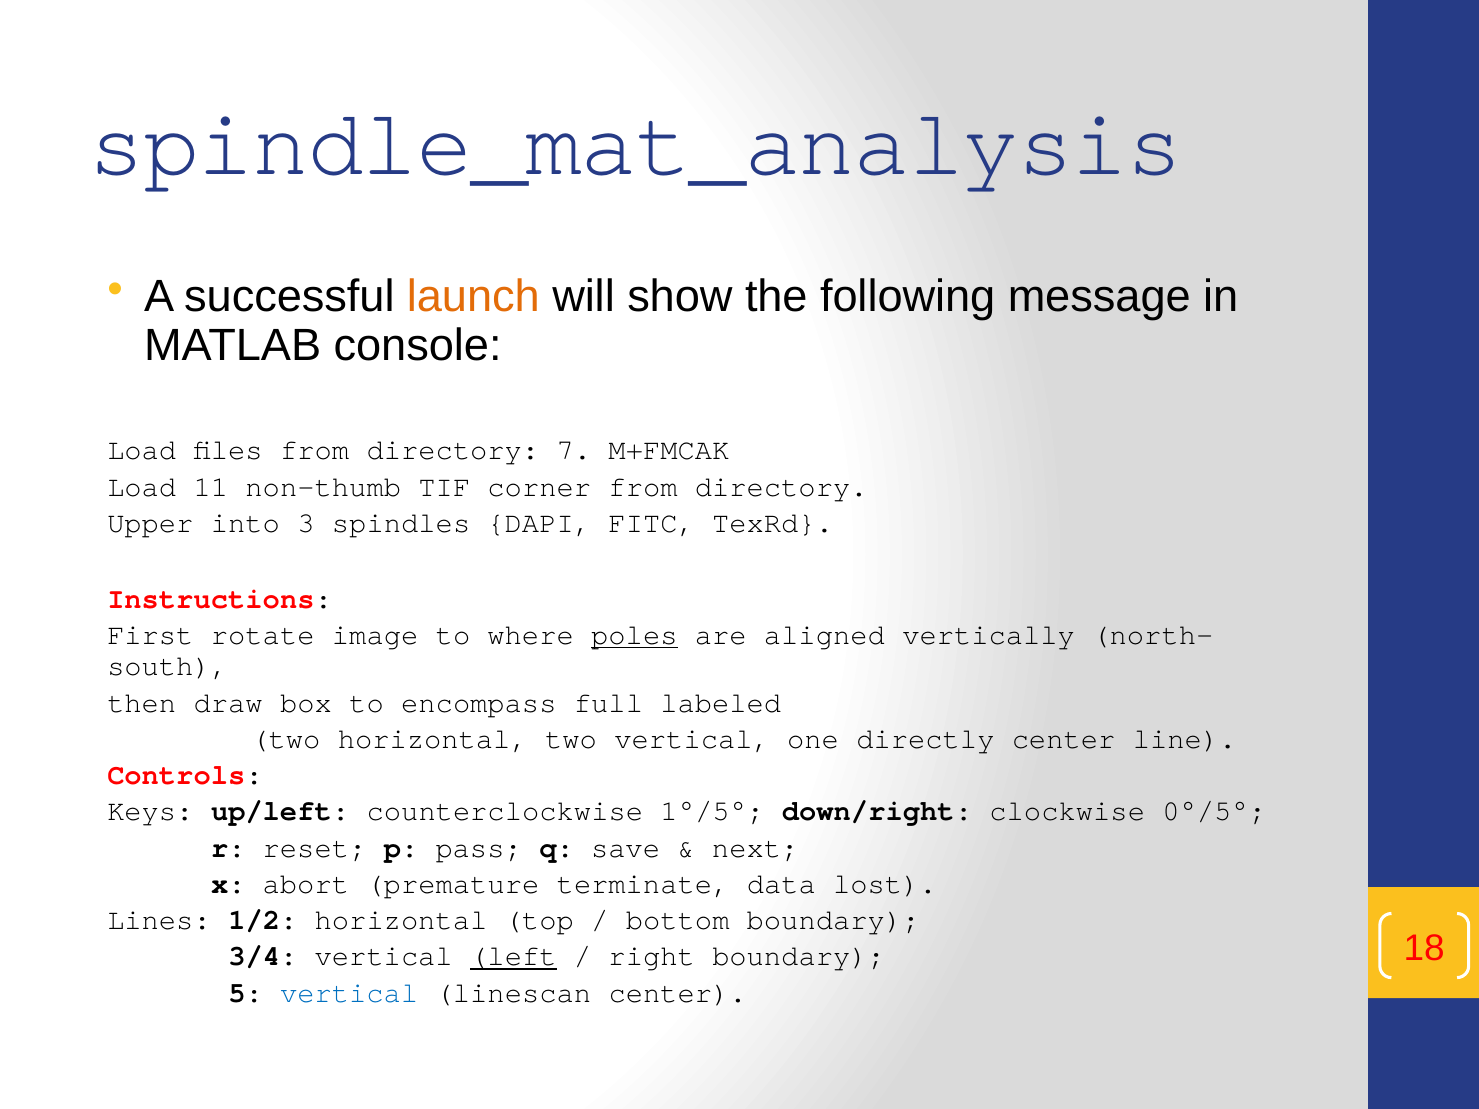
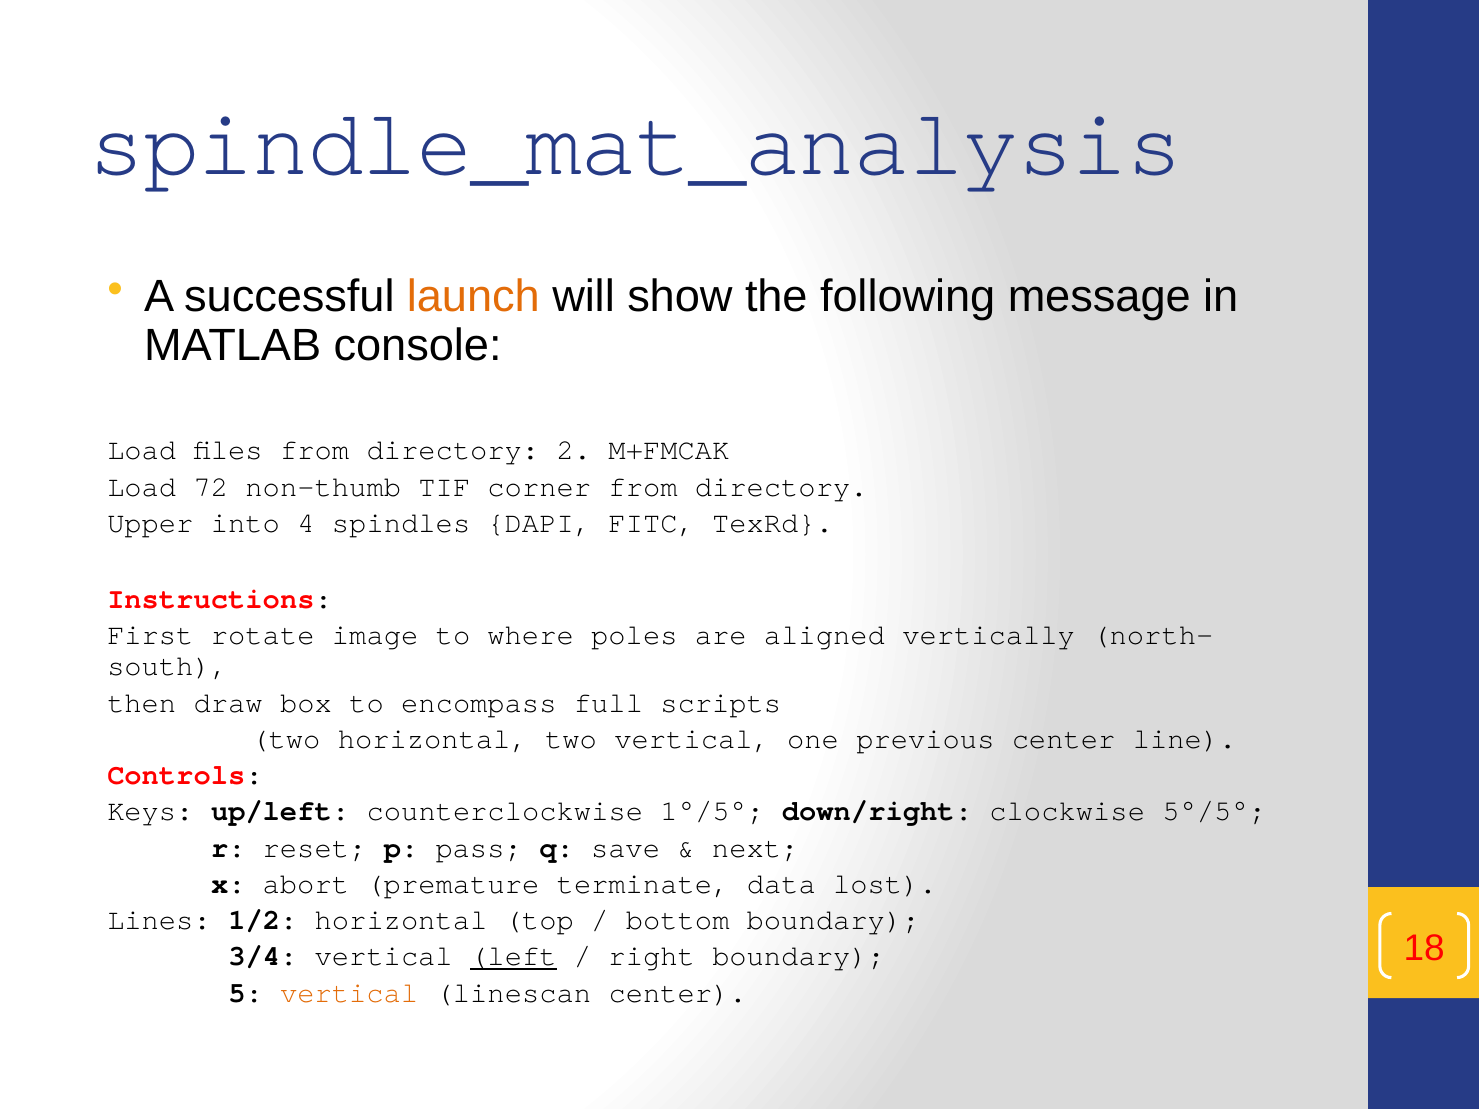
7: 7 -> 2
11: 11 -> 72
3: 3 -> 4
poles underline: present -> none
labeled: labeled -> scripts
directly: directly -> previous
0°/5°: 0°/5° -> 5°/5°
vertical at (349, 993) colour: blue -> orange
